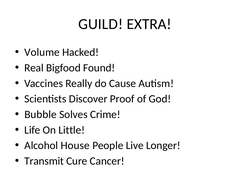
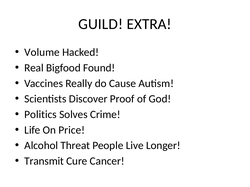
Bubble: Bubble -> Politics
Little: Little -> Price
House: House -> Threat
